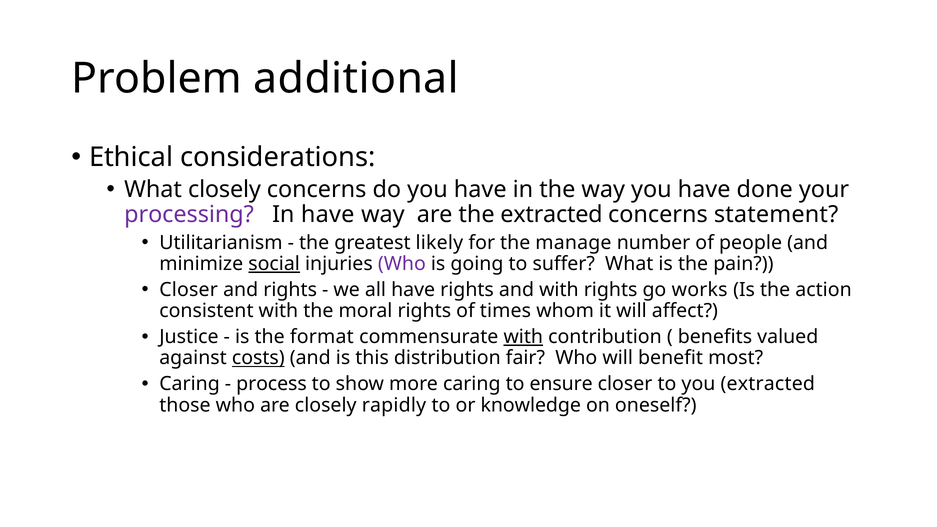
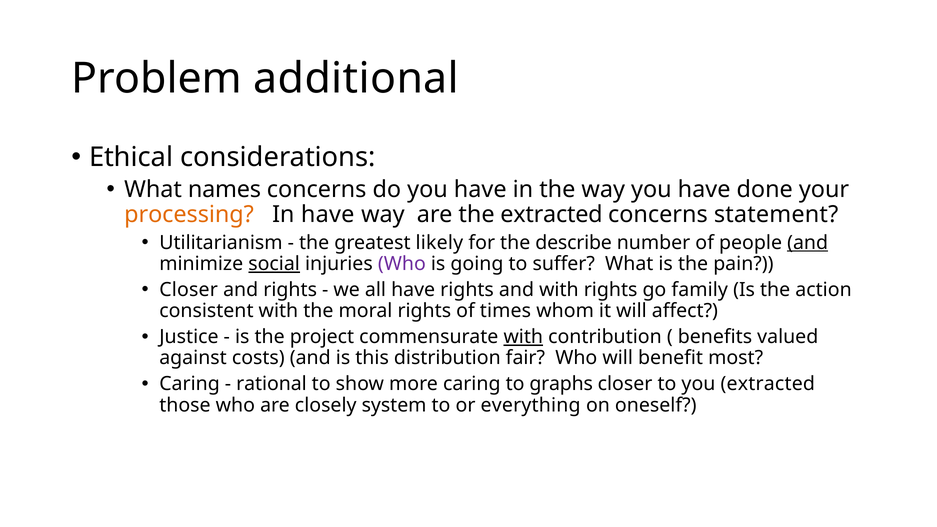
What closely: closely -> names
processing colour: purple -> orange
manage: manage -> describe
and at (808, 243) underline: none -> present
works: works -> family
format: format -> project
costs underline: present -> none
process: process -> rational
ensure: ensure -> graphs
rapidly: rapidly -> system
knowledge: knowledge -> everything
